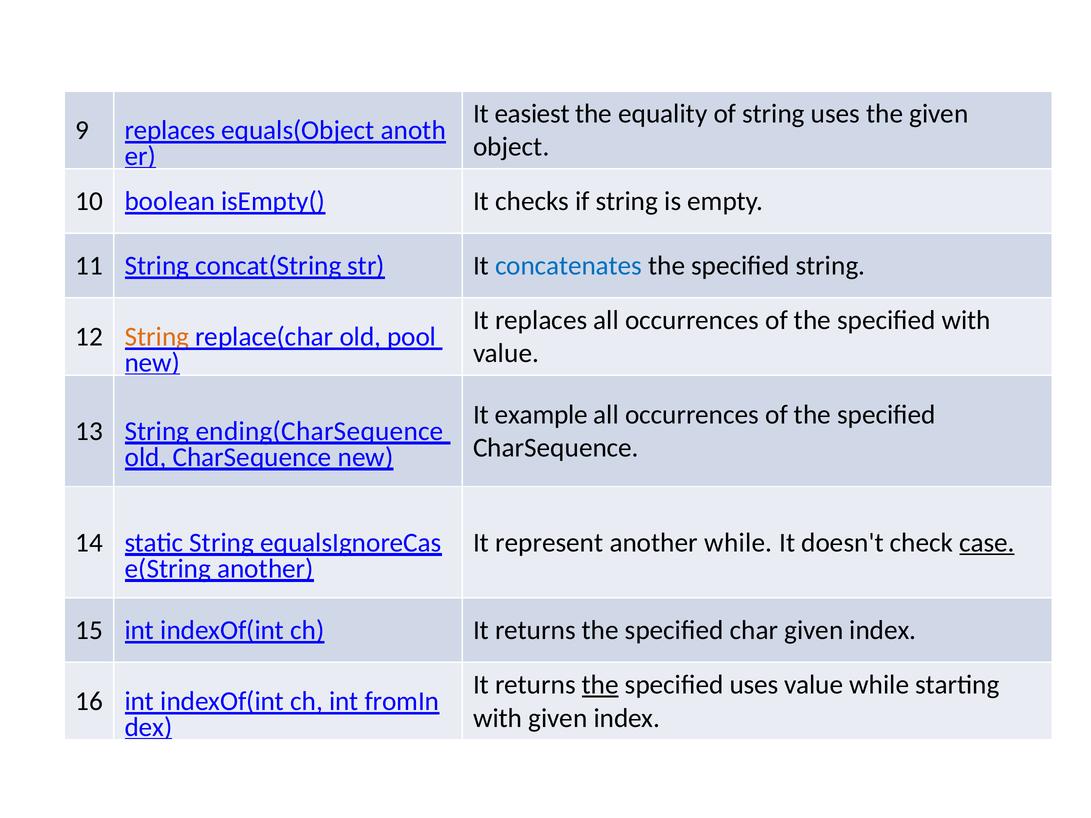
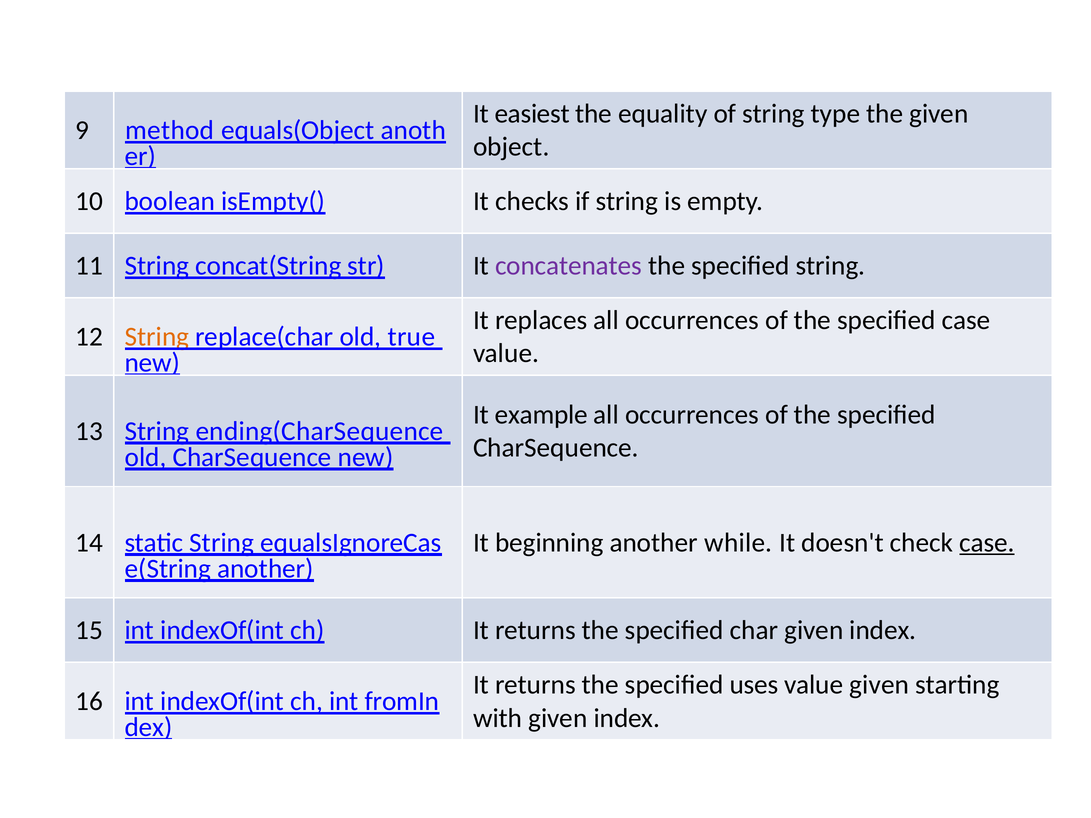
string uses: uses -> type
9 replaces: replaces -> method
concatenates colour: blue -> purple
specified with: with -> case
pool: pool -> true
represent: represent -> beginning
the at (600, 685) underline: present -> none
value while: while -> given
